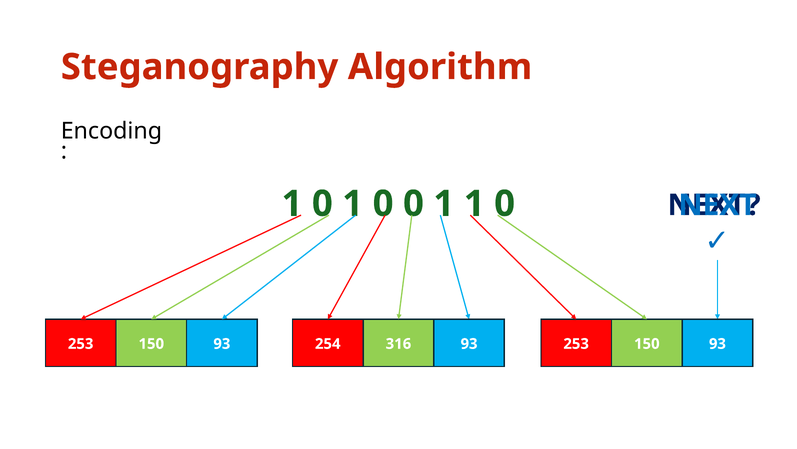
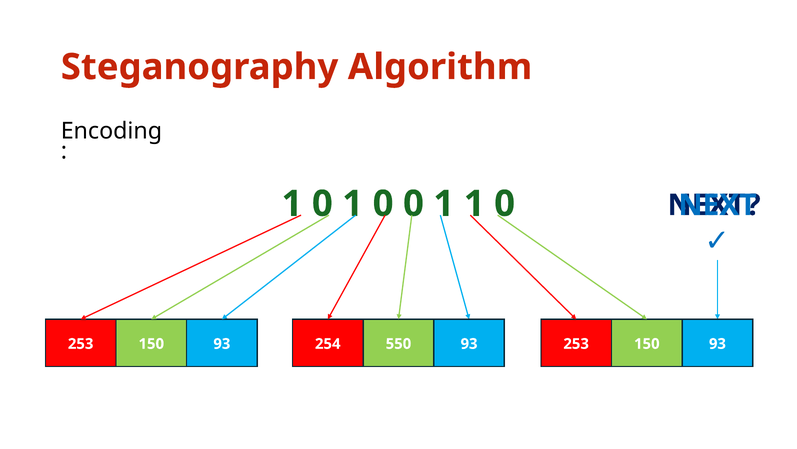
316: 316 -> 550
